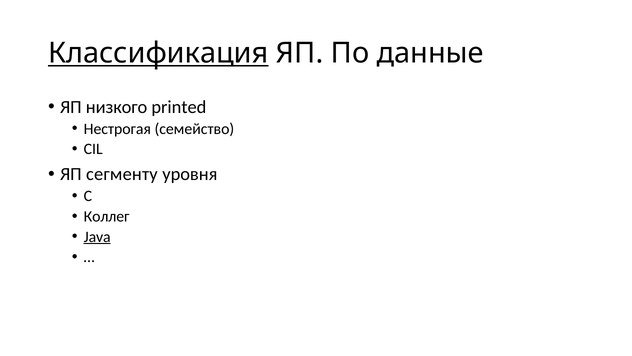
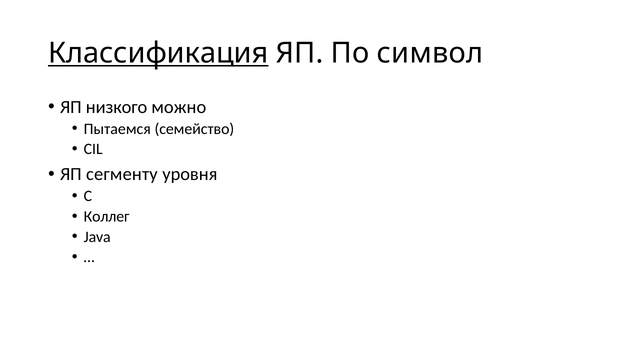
данные: данные -> символ
printed: printed -> можно
Нестрогая: Нестрогая -> Пытаемся
Java underline: present -> none
